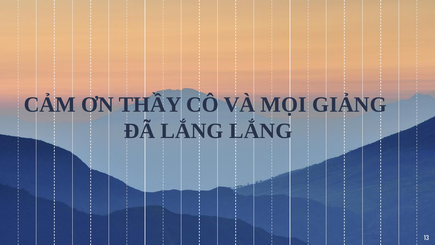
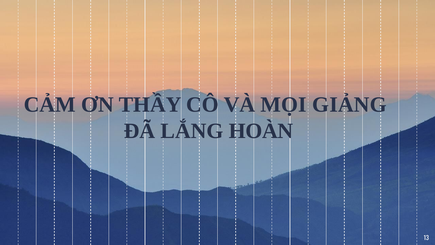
LẮNG LẮNG: LẮNG -> HOÀN
